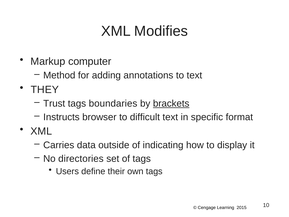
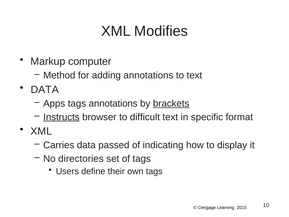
THEY at (45, 90): THEY -> DATA
Trust: Trust -> Apps
tags boundaries: boundaries -> annotations
Instructs underline: none -> present
outside: outside -> passed
